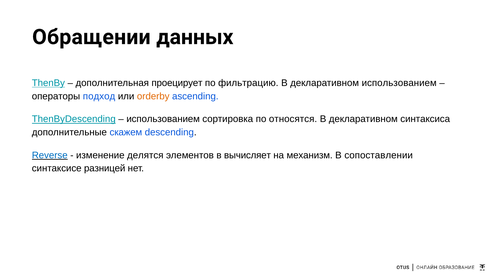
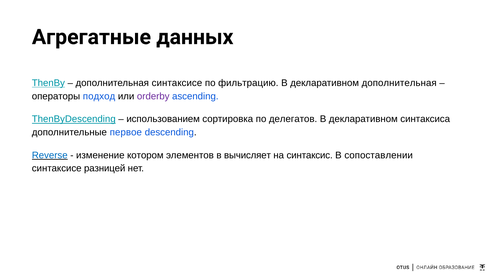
Обращении: Обращении -> Агрегатные
дополнительная проецирует: проецирует -> синтаксисе
декларативном использованием: использованием -> дополнительная
orderby colour: orange -> purple
относятся: относятся -> делегатов
скажем: скажем -> первое
делятся: делятся -> котором
механизм: механизм -> синтаксис
